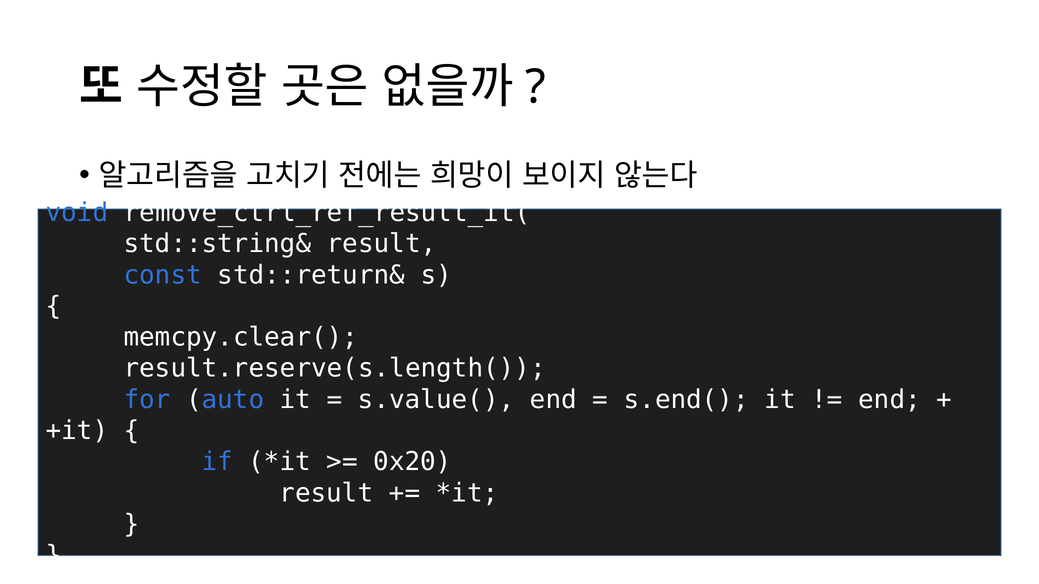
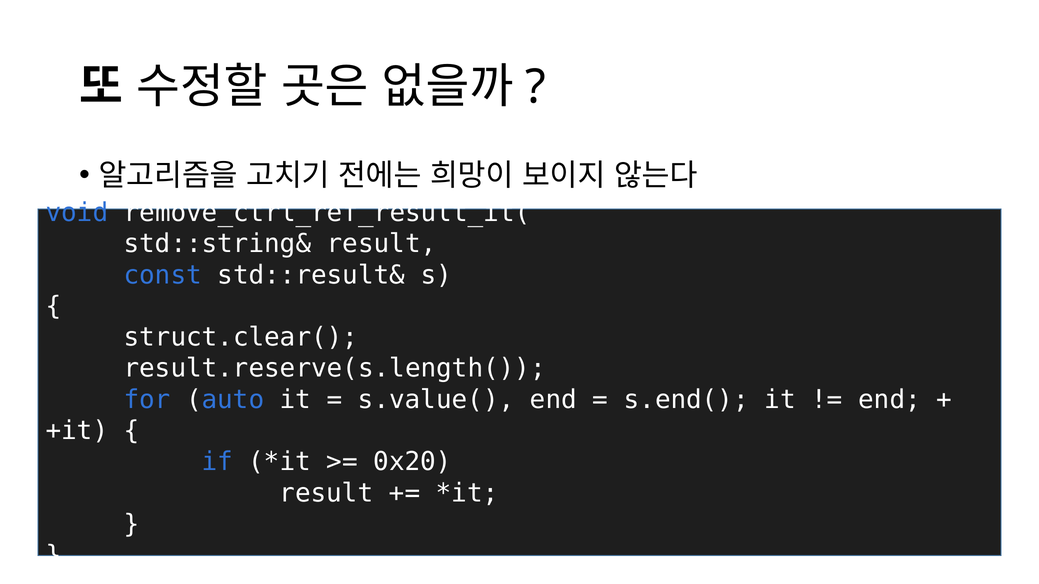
std::return&: std::return& -> std::result&
memcpy.clear(: memcpy.clear( -> struct.clear(
